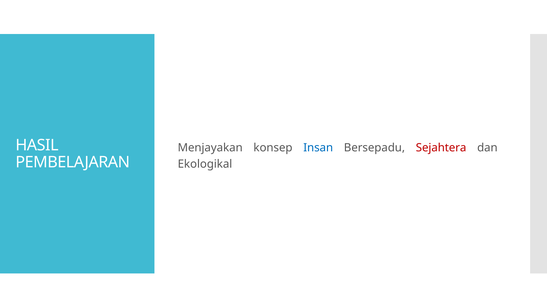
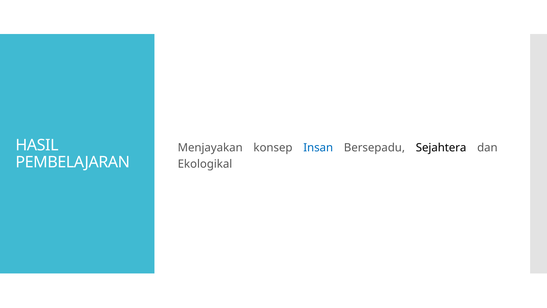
Sejahtera colour: red -> black
